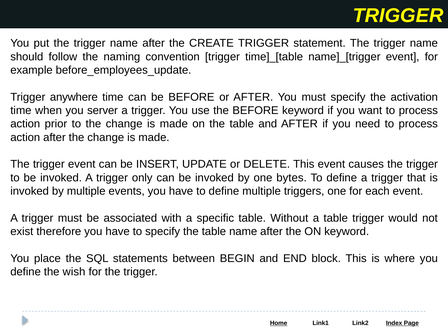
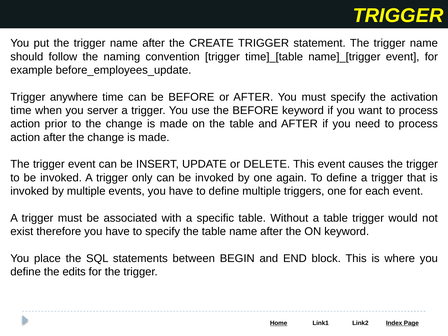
bytes: bytes -> again
wish: wish -> edits
